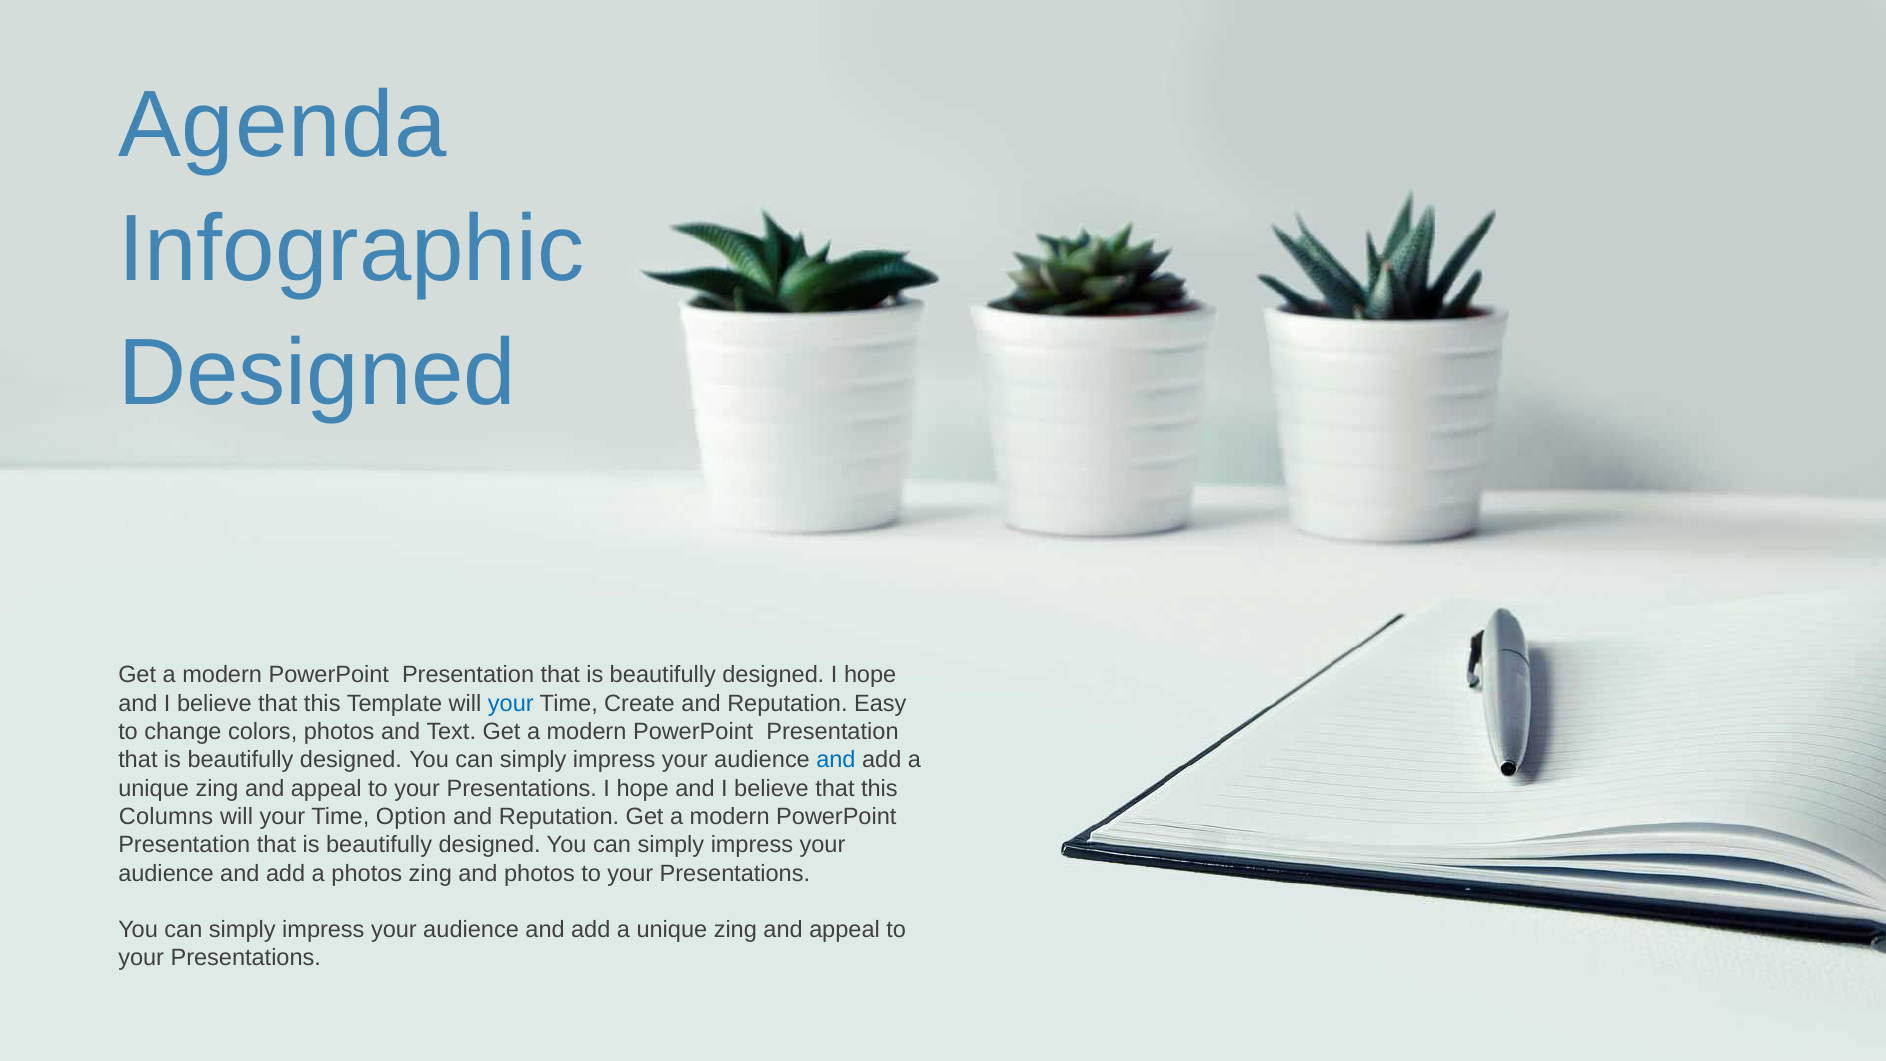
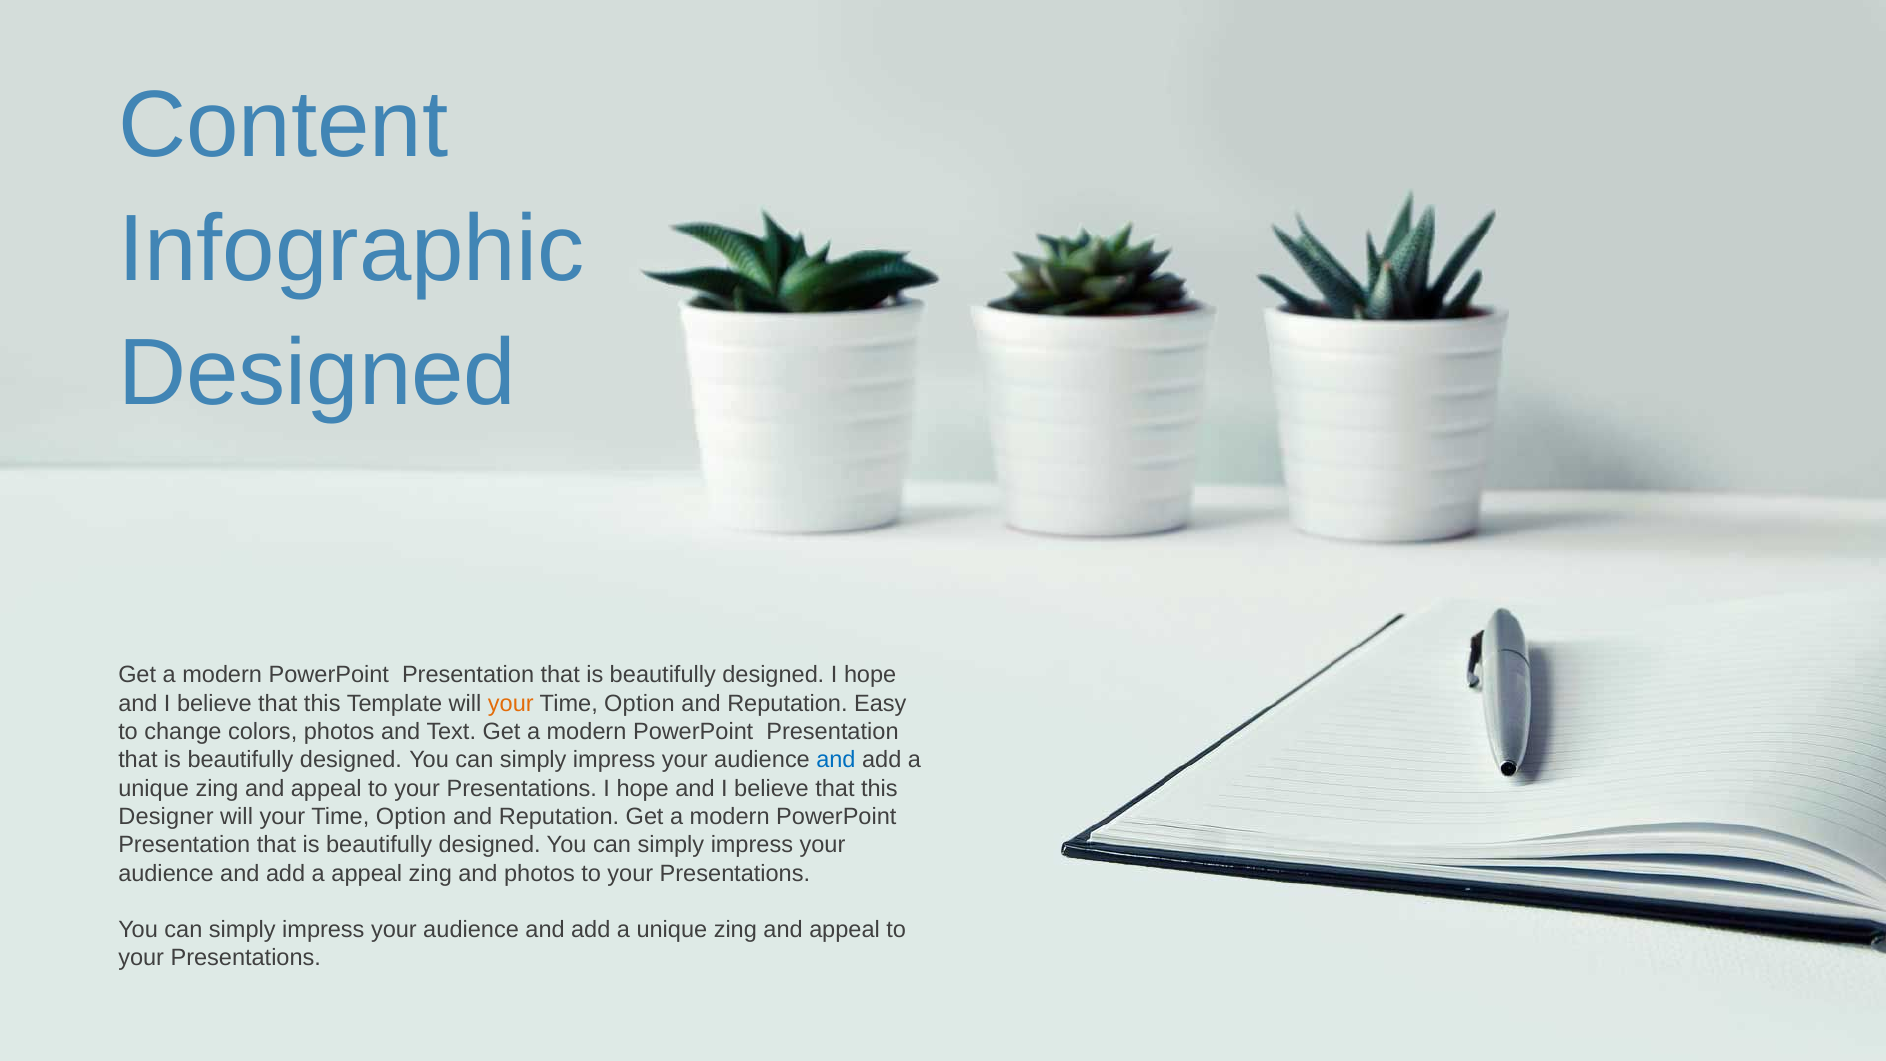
Agenda: Agenda -> Content
your at (511, 703) colour: blue -> orange
Create at (640, 703): Create -> Option
Columns: Columns -> Designer
a photos: photos -> appeal
